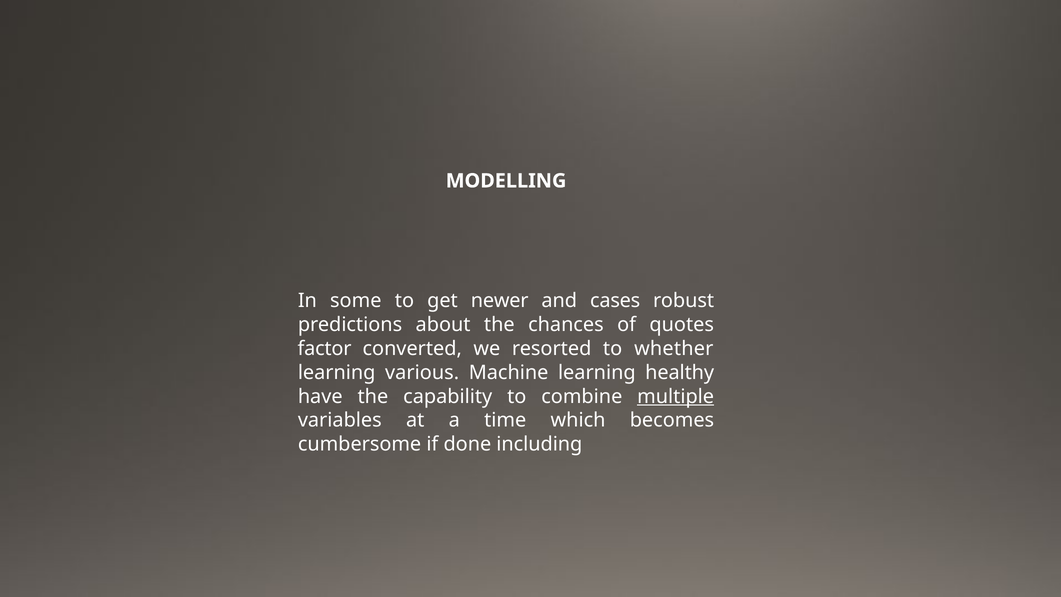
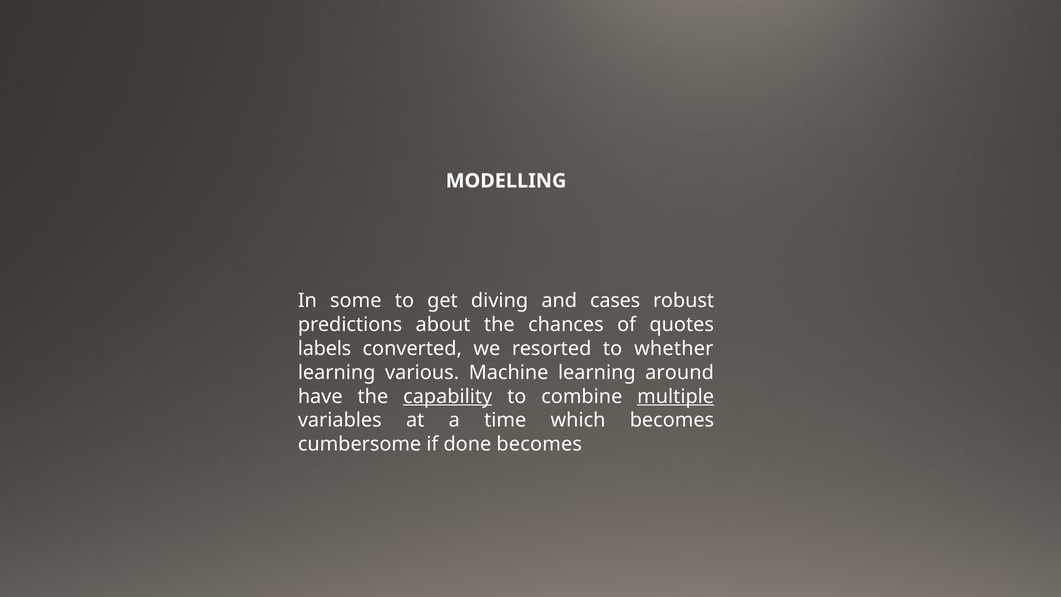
newer: newer -> diving
factor: factor -> labels
healthy: healthy -> around
capability underline: none -> present
done including: including -> becomes
